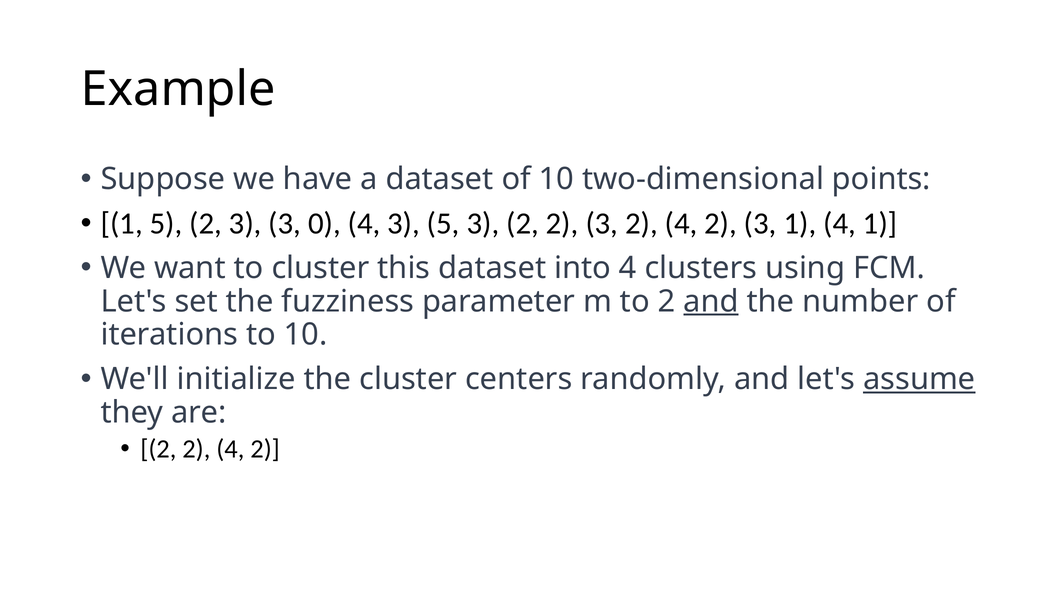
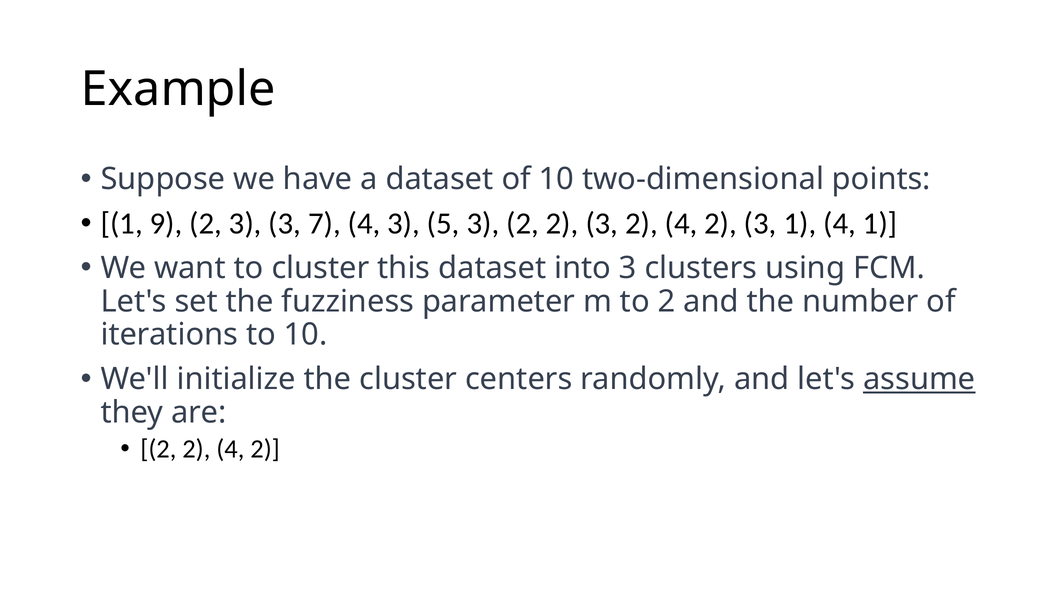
1 5: 5 -> 9
0: 0 -> 7
into 4: 4 -> 3
and at (711, 301) underline: present -> none
